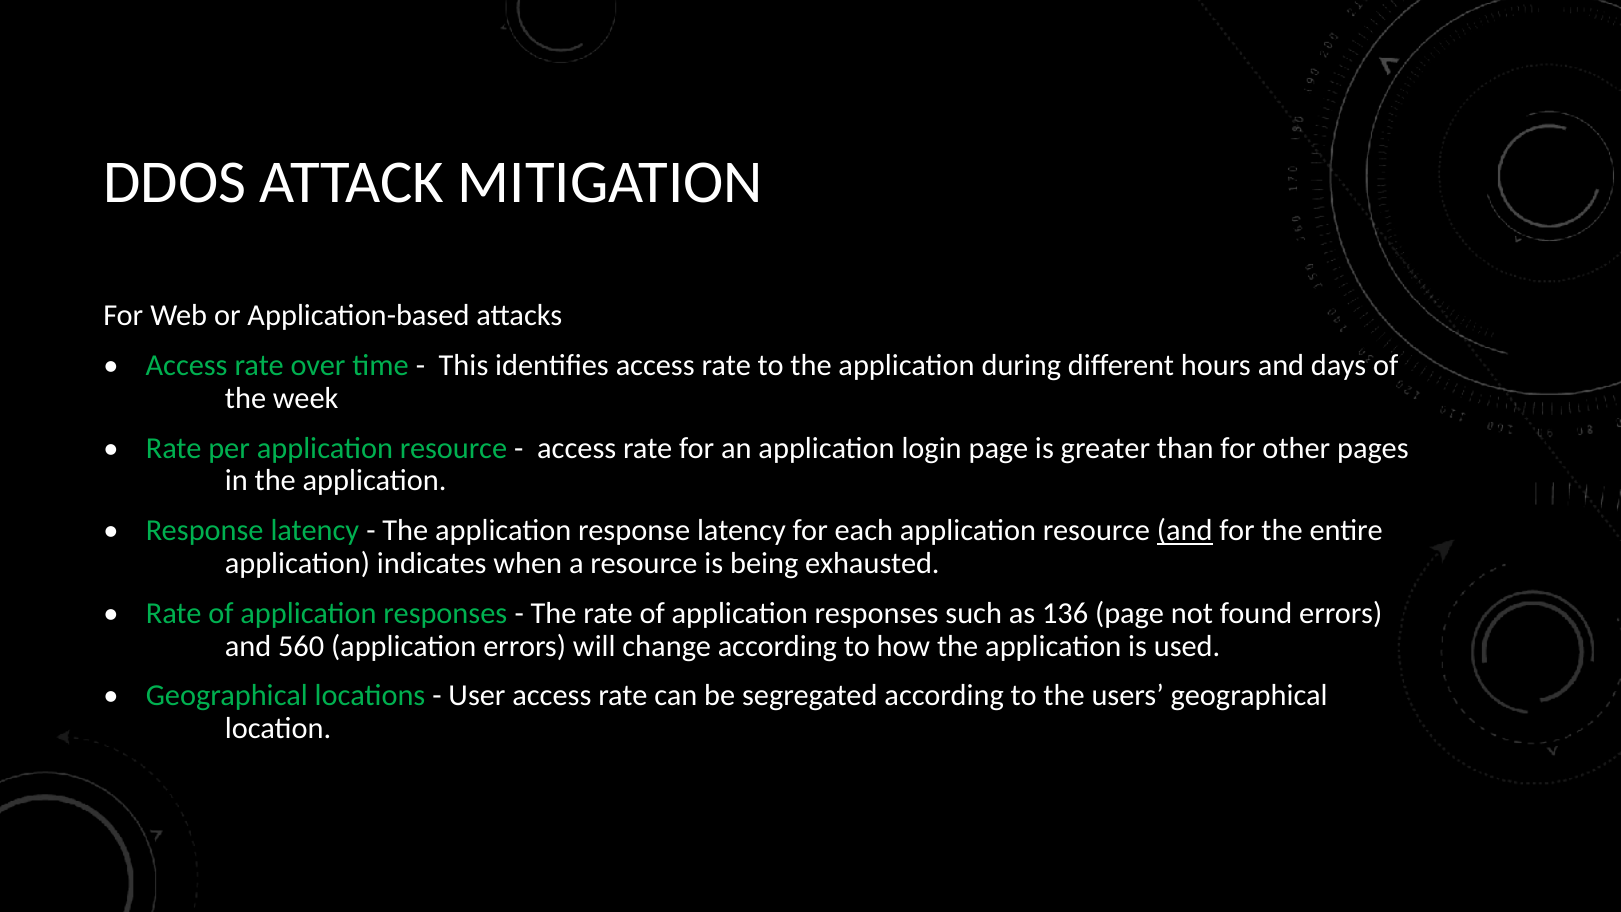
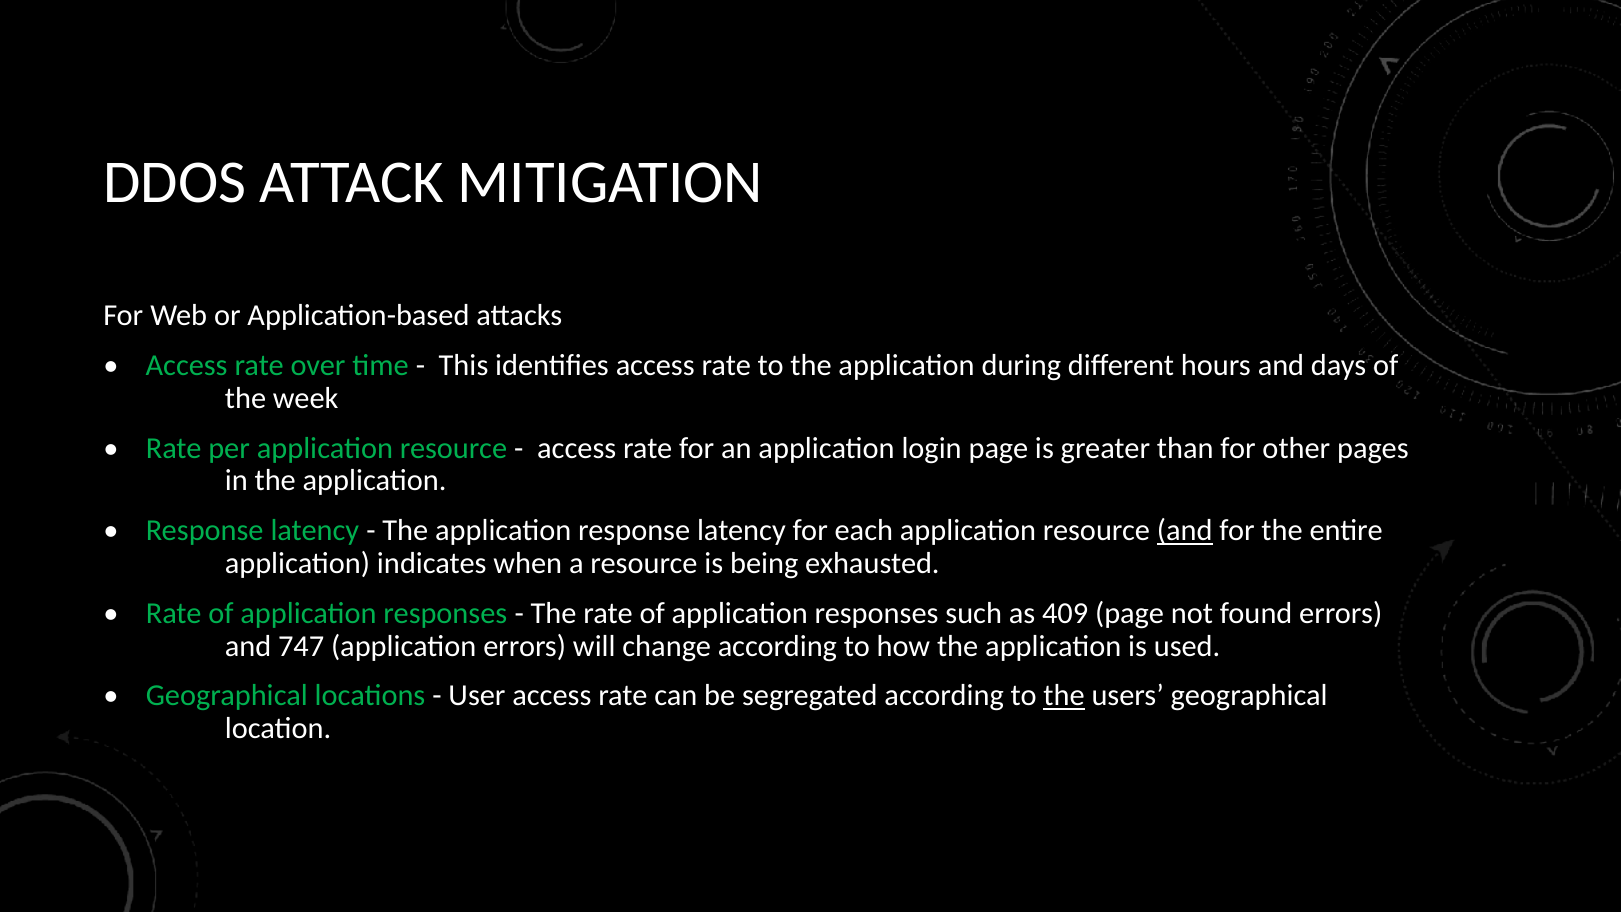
136: 136 -> 409
560: 560 -> 747
the at (1064, 696) underline: none -> present
